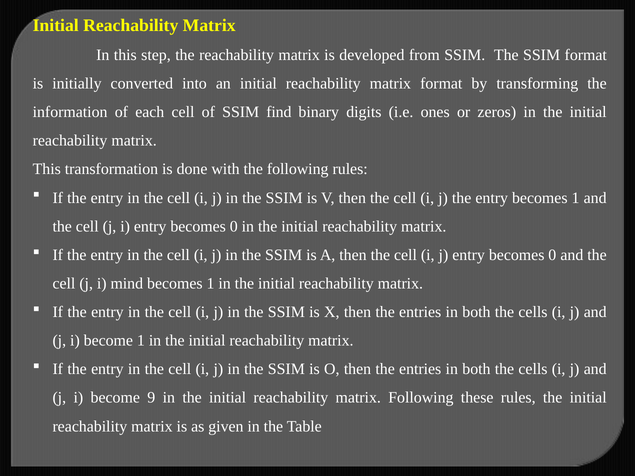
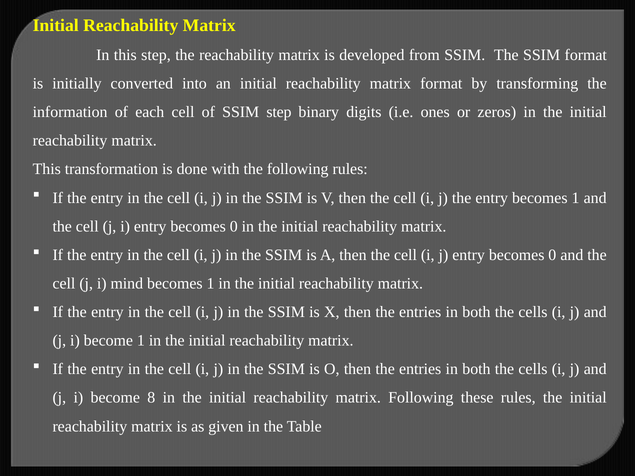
SSIM find: find -> step
9: 9 -> 8
